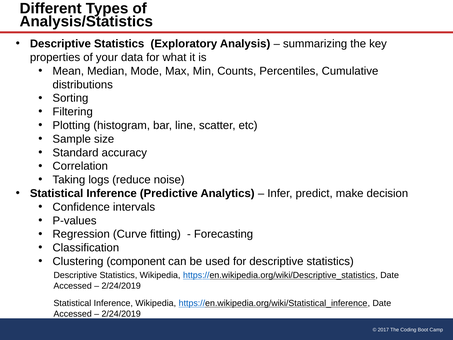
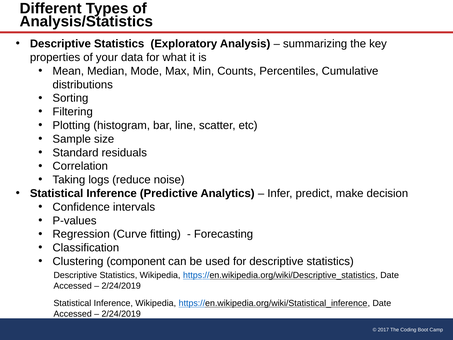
accuracy: accuracy -> residuals
